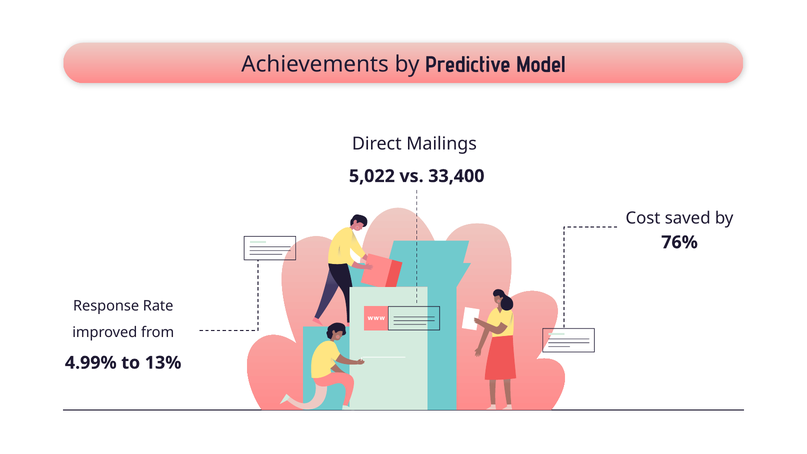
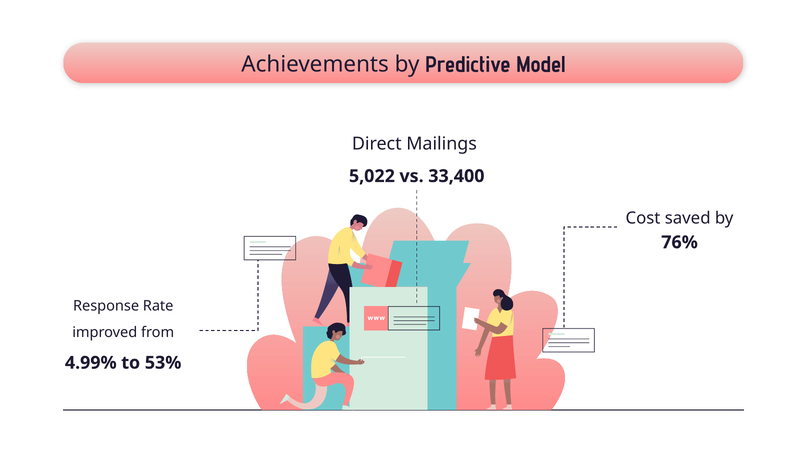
13%: 13% -> 53%
